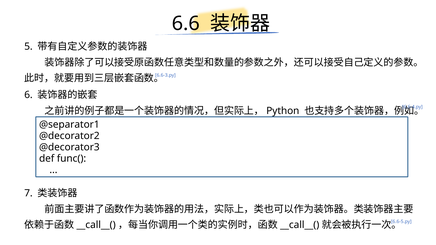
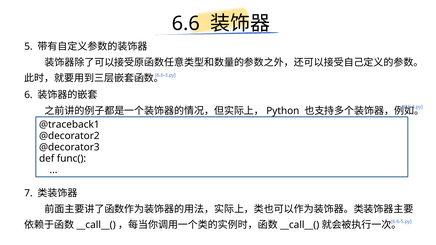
@separator1: @separator1 -> @traceback1
